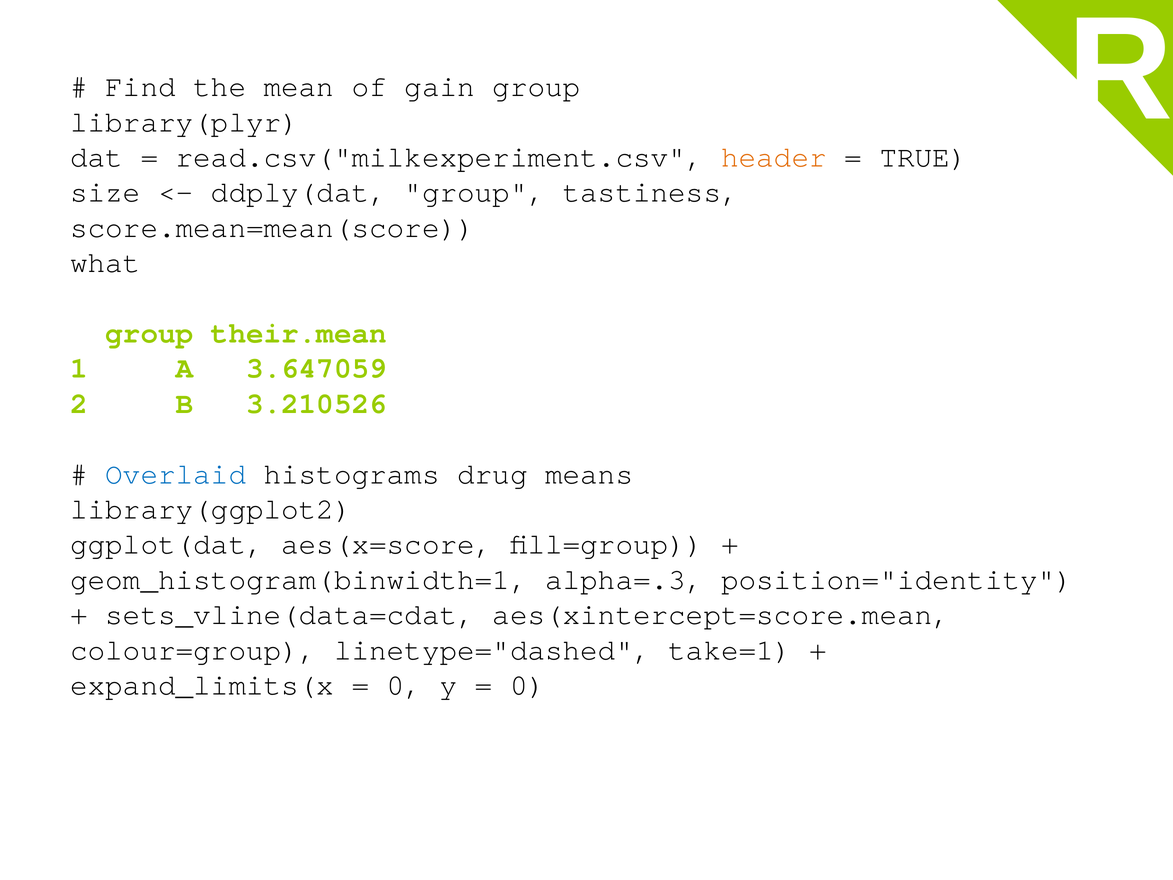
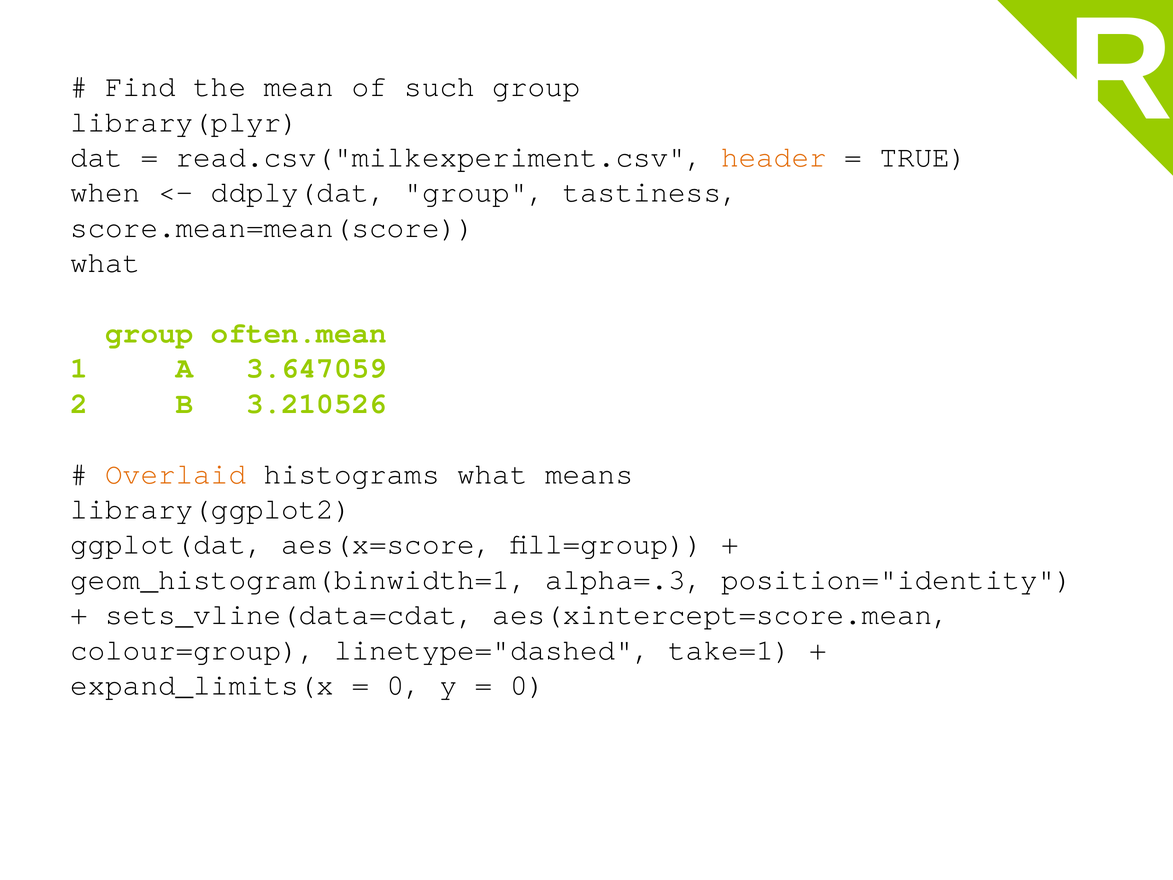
gain: gain -> such
size: size -> when
their.mean: their.mean -> often.mean
Overlaid colour: blue -> orange
histograms drug: drug -> what
